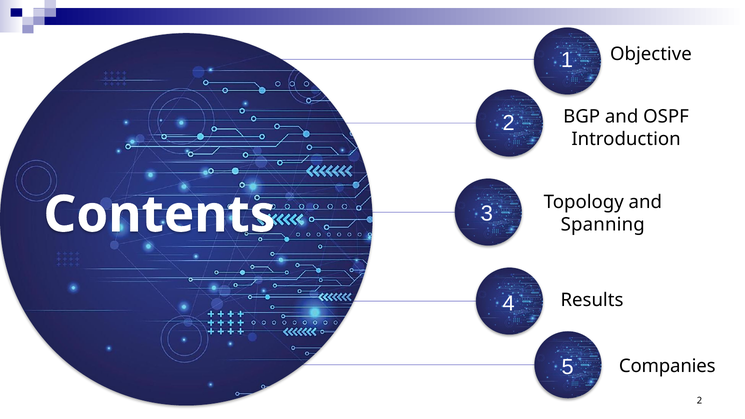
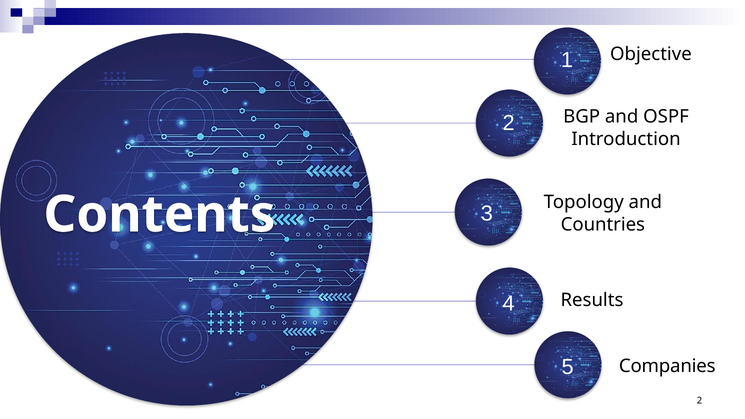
Spanning: Spanning -> Countries
